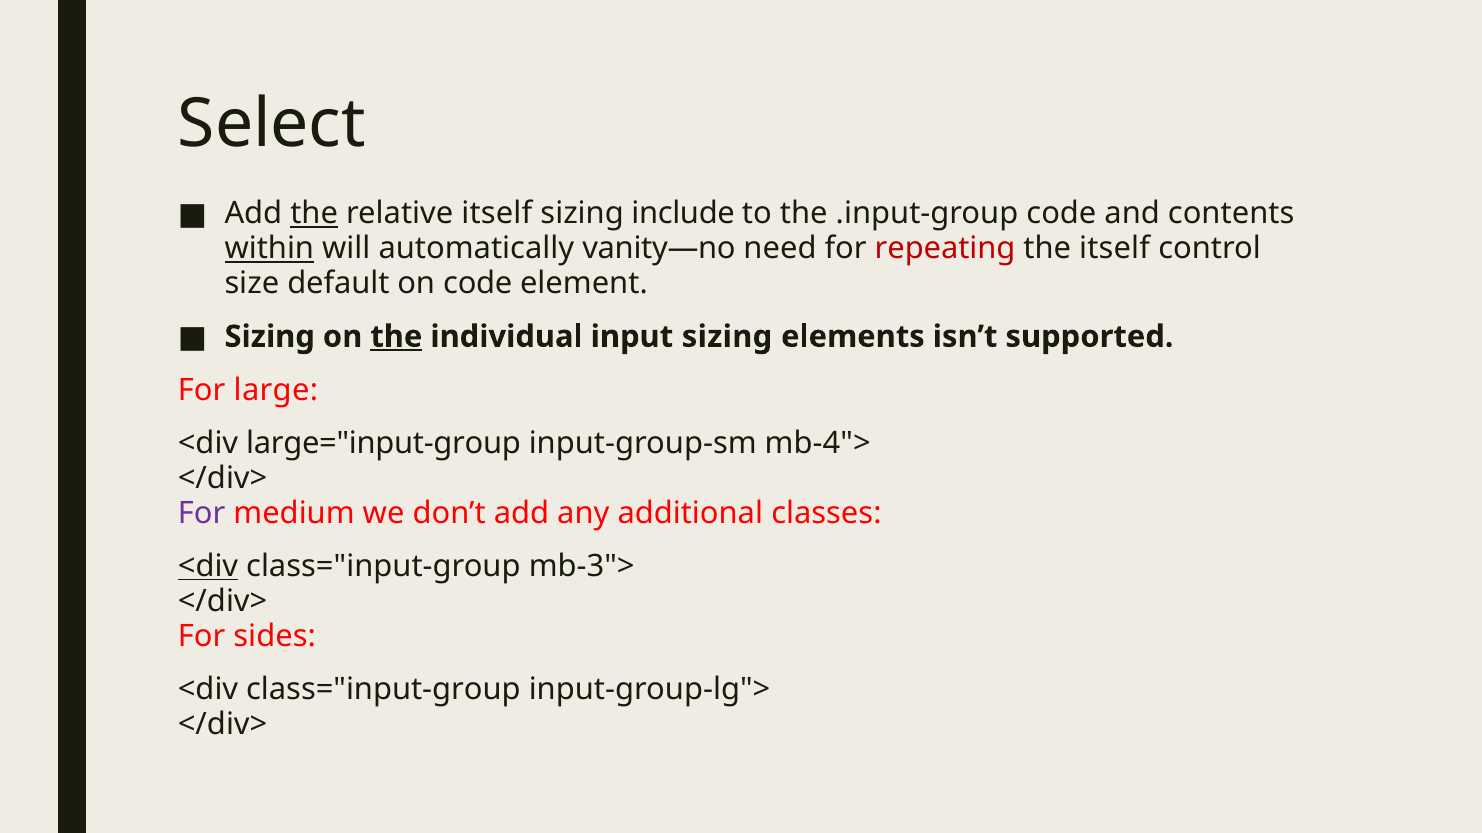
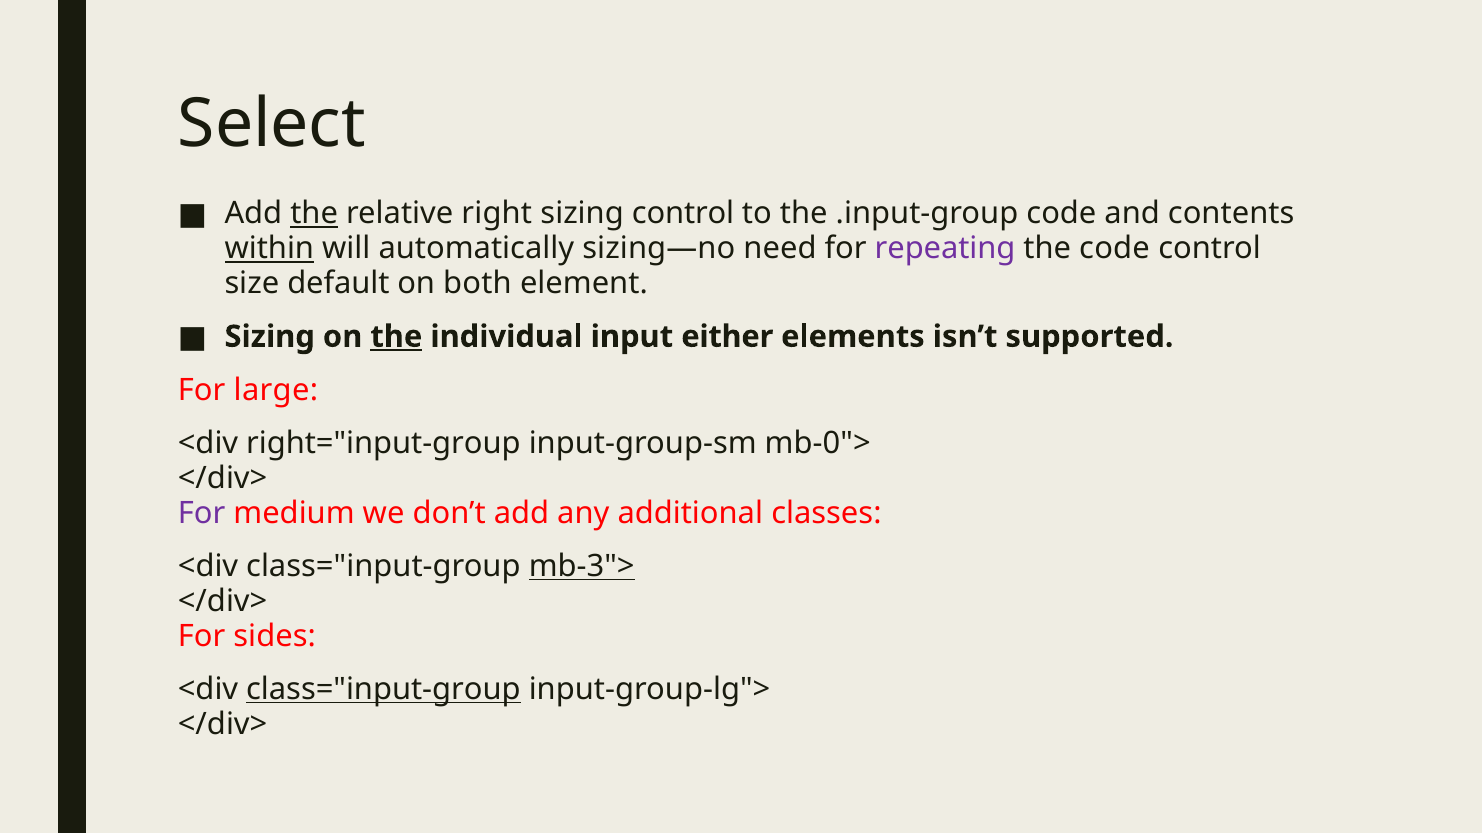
relative itself: itself -> right
sizing include: include -> control
vanity—no: vanity—no -> sizing—no
repeating colour: red -> purple
the itself: itself -> code
on code: code -> both
input sizing: sizing -> either
large="input-group: large="input-group -> right="input-group
mb-4">: mb-4"> -> mb-0">
<div at (208, 567) underline: present -> none
mb-3"> underline: none -> present
class="input-group at (383, 690) underline: none -> present
